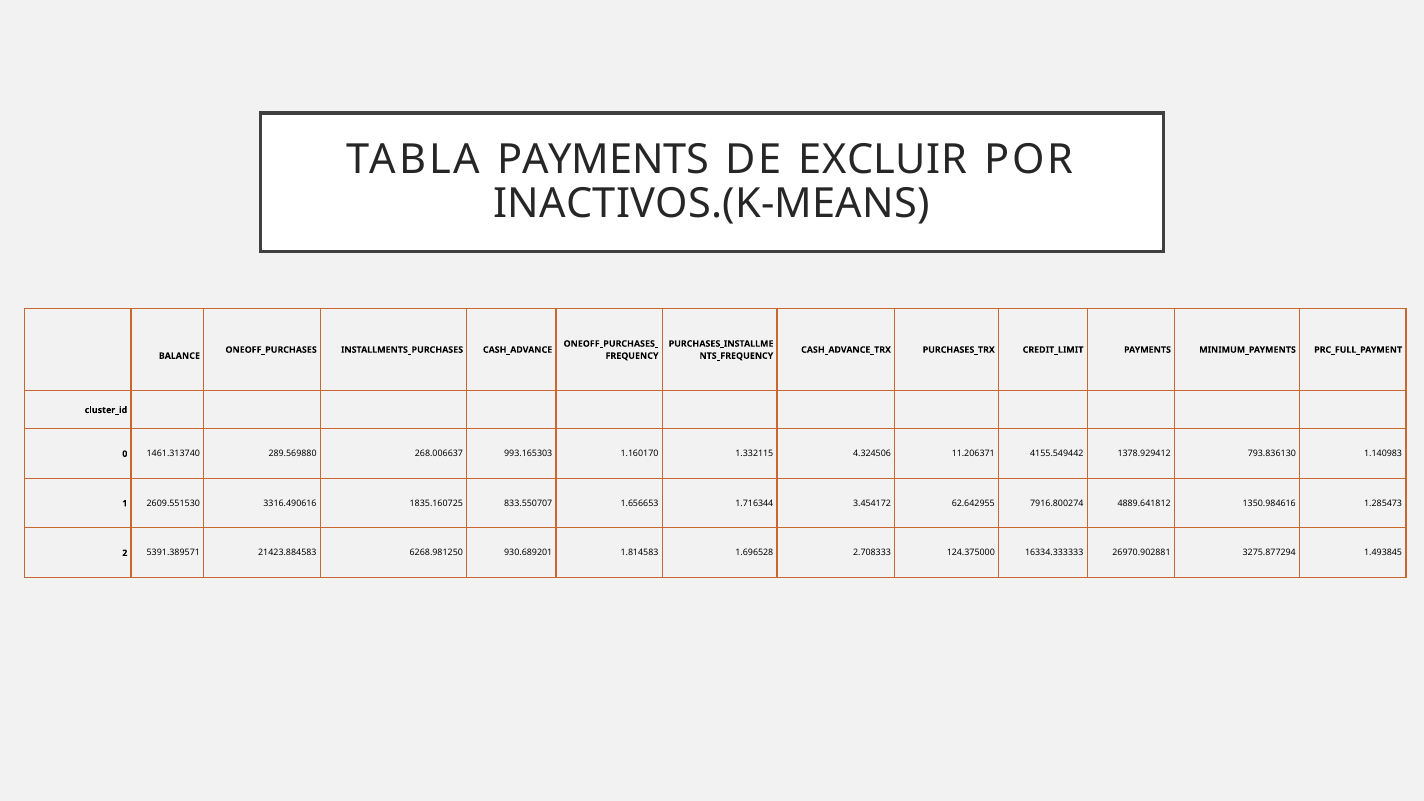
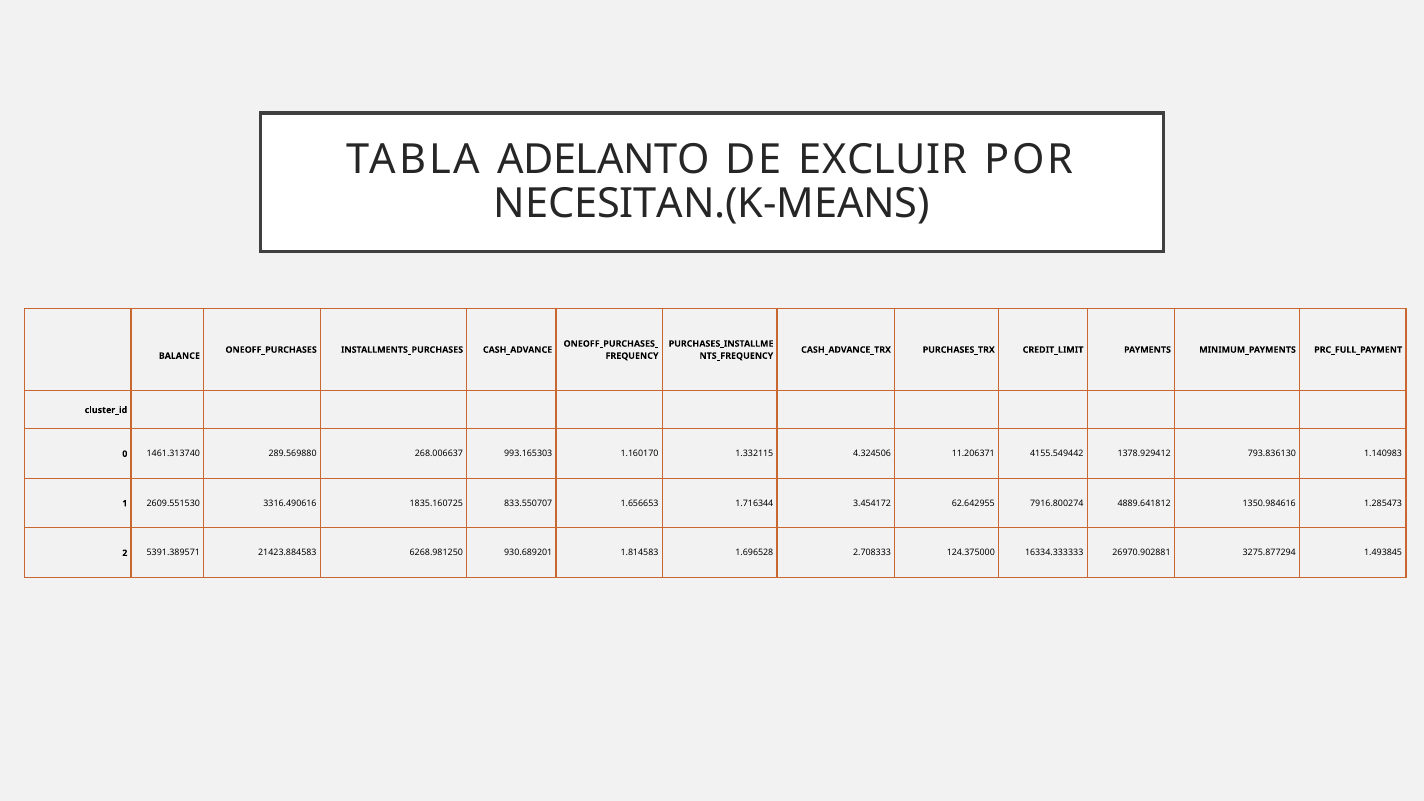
TABLA PAYMENTS: PAYMENTS -> ADELANTO
INACTIVOS.(K-MEANS: INACTIVOS.(K-MEANS -> NECESITAN.(K-MEANS
